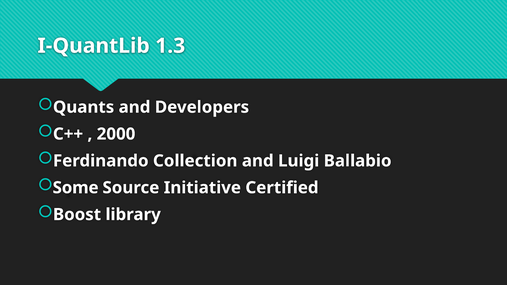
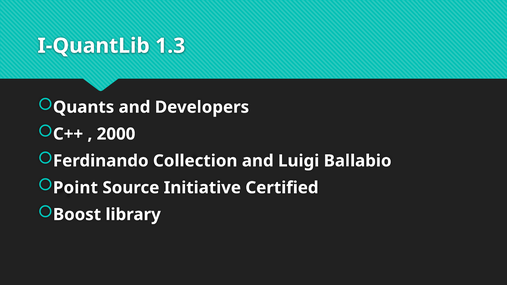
Some: Some -> Point
